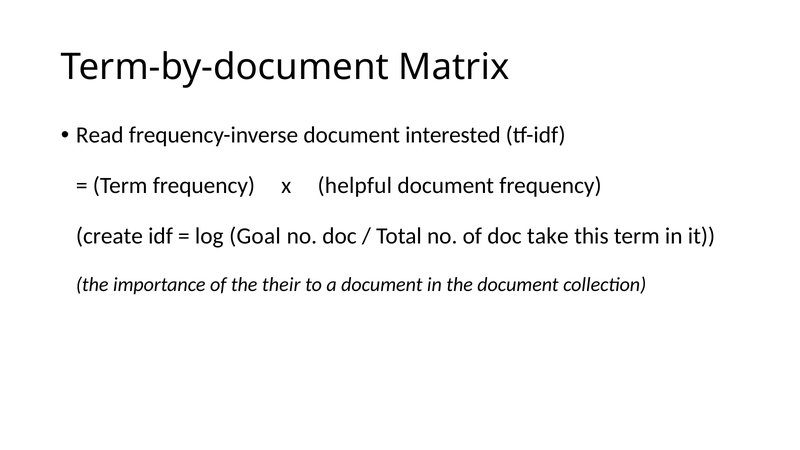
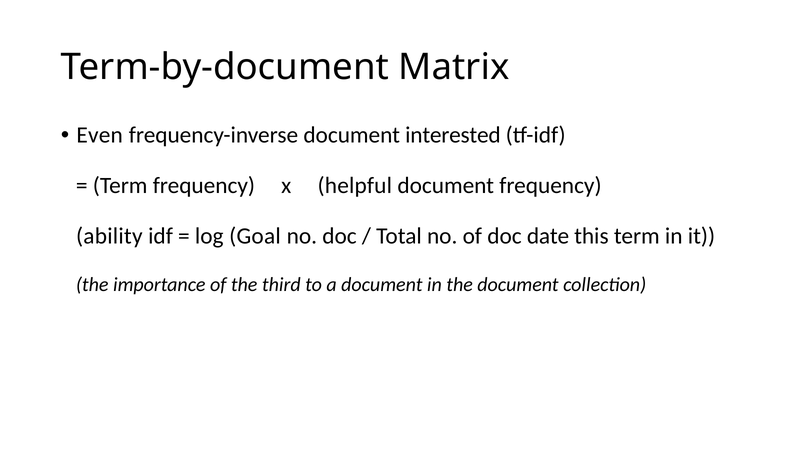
Read: Read -> Even
create: create -> ability
take: take -> date
their: their -> third
